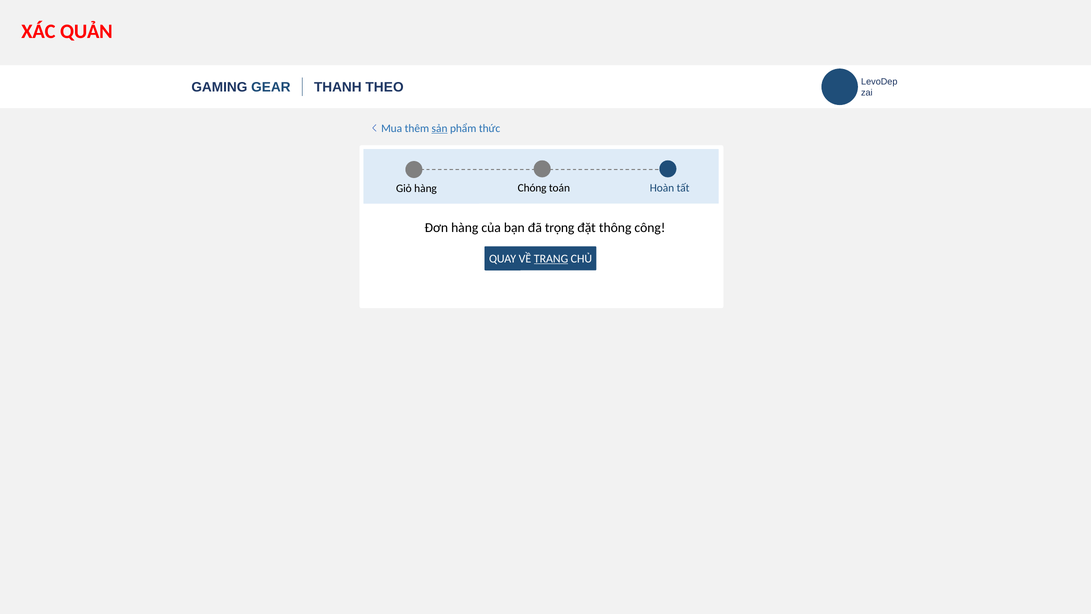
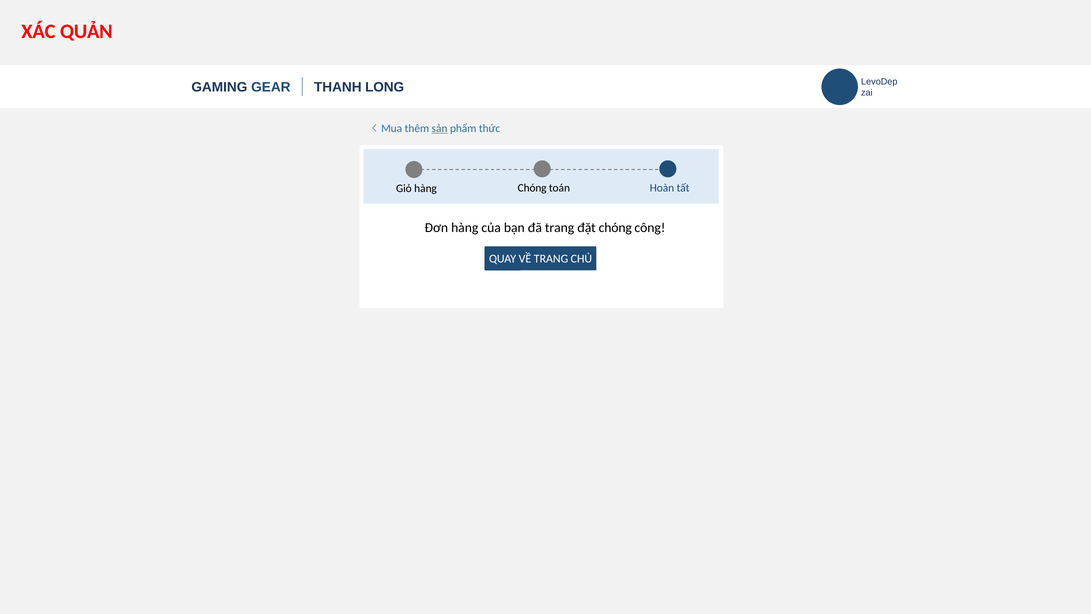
THEO: THEO -> LONG
đã trọng: trọng -> trang
đặt thông: thông -> chóng
TRANG at (551, 259) underline: present -> none
